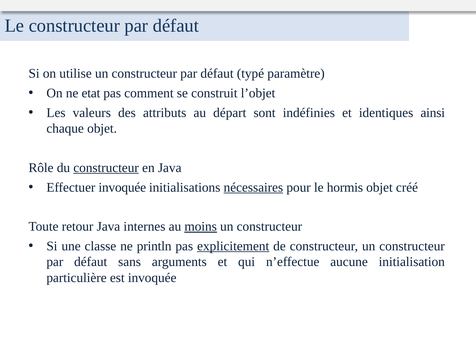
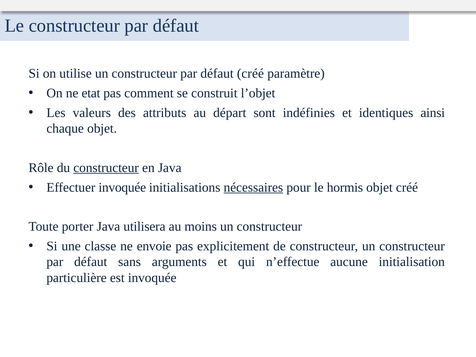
défaut typé: typé -> créé
retour: retour -> porter
internes: internes -> utilisera
moins underline: present -> none
println: println -> envoie
explicitement underline: present -> none
